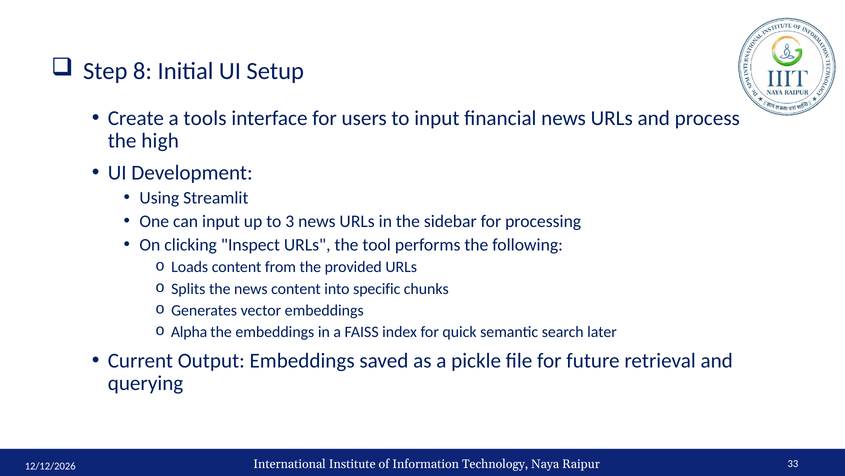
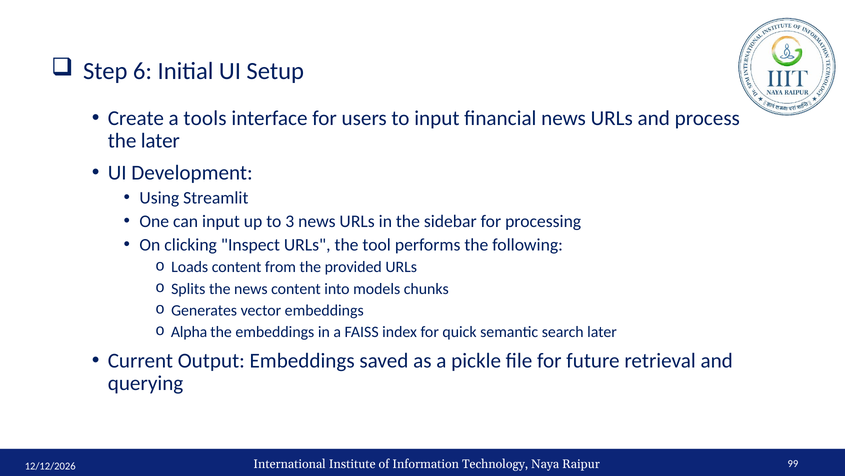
8: 8 -> 6
the high: high -> later
specific: specific -> models
33: 33 -> 99
